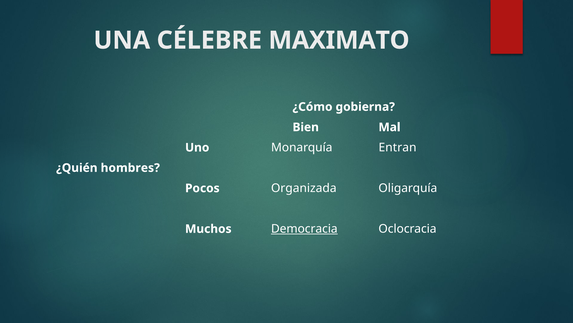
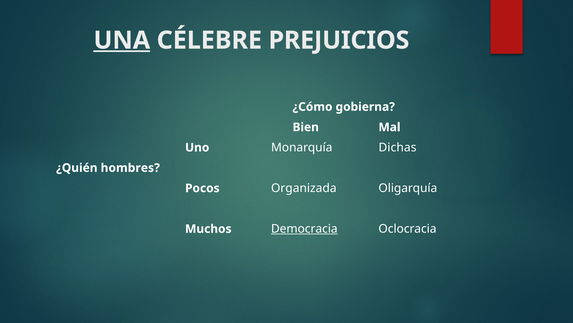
UNA underline: none -> present
MAXIMATO: MAXIMATO -> PREJUICIOS
Entran: Entran -> Dichas
